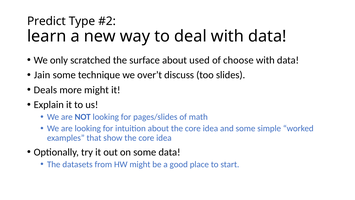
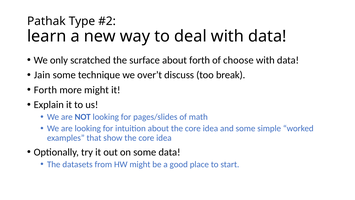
Predict: Predict -> Pathak
about used: used -> forth
slides: slides -> break
Deals at (45, 90): Deals -> Forth
